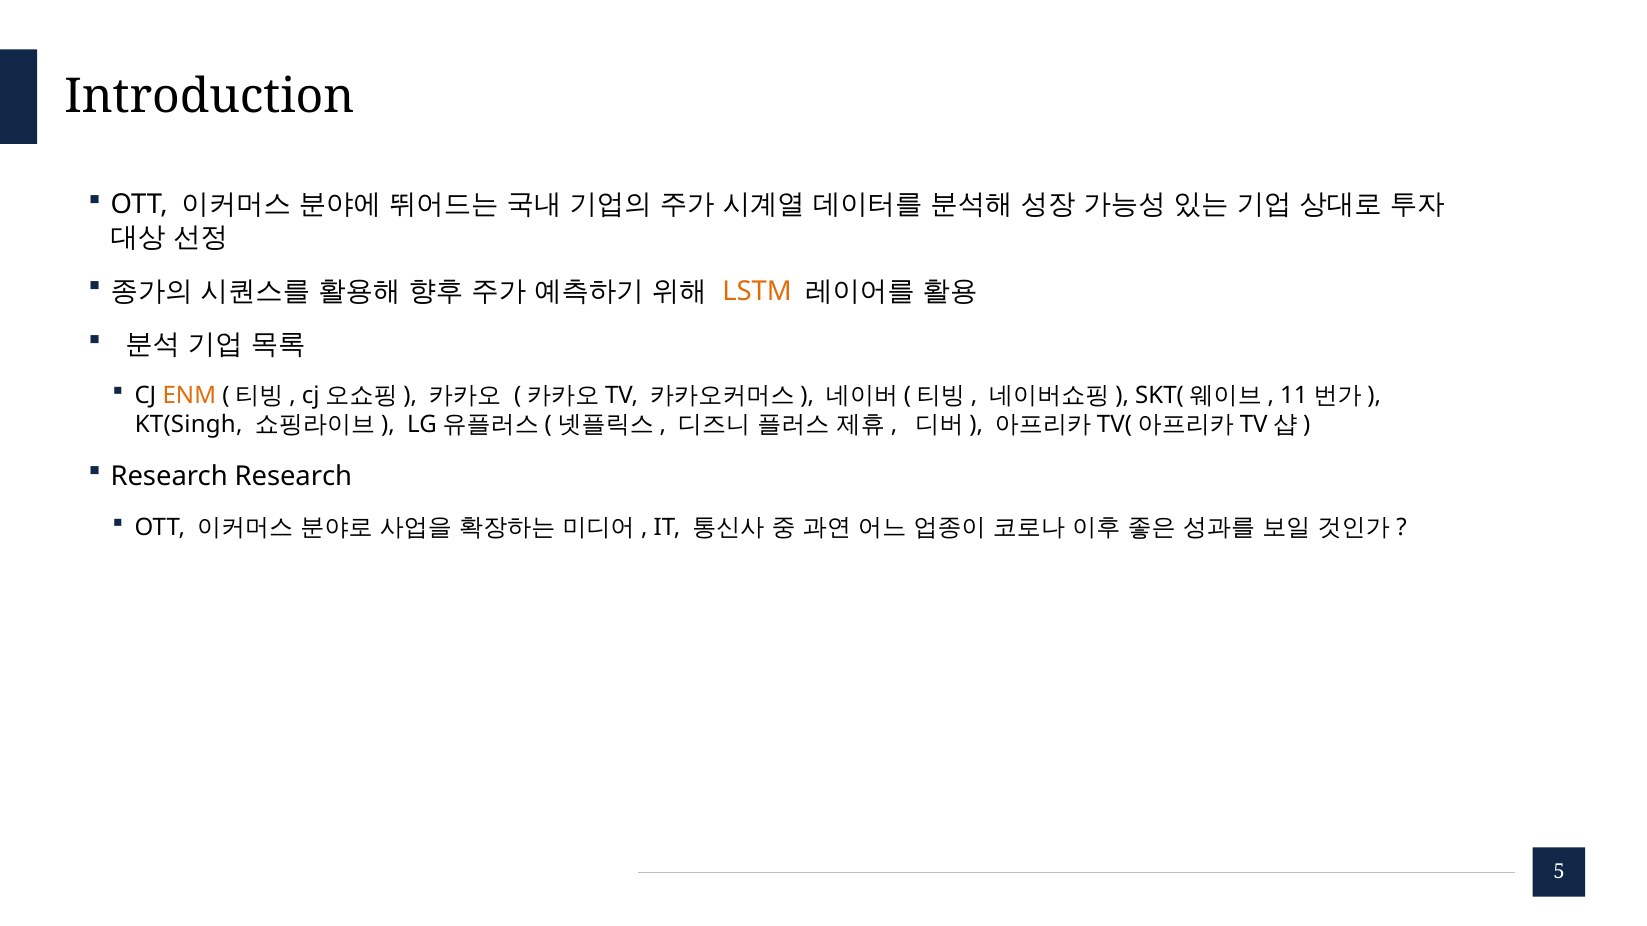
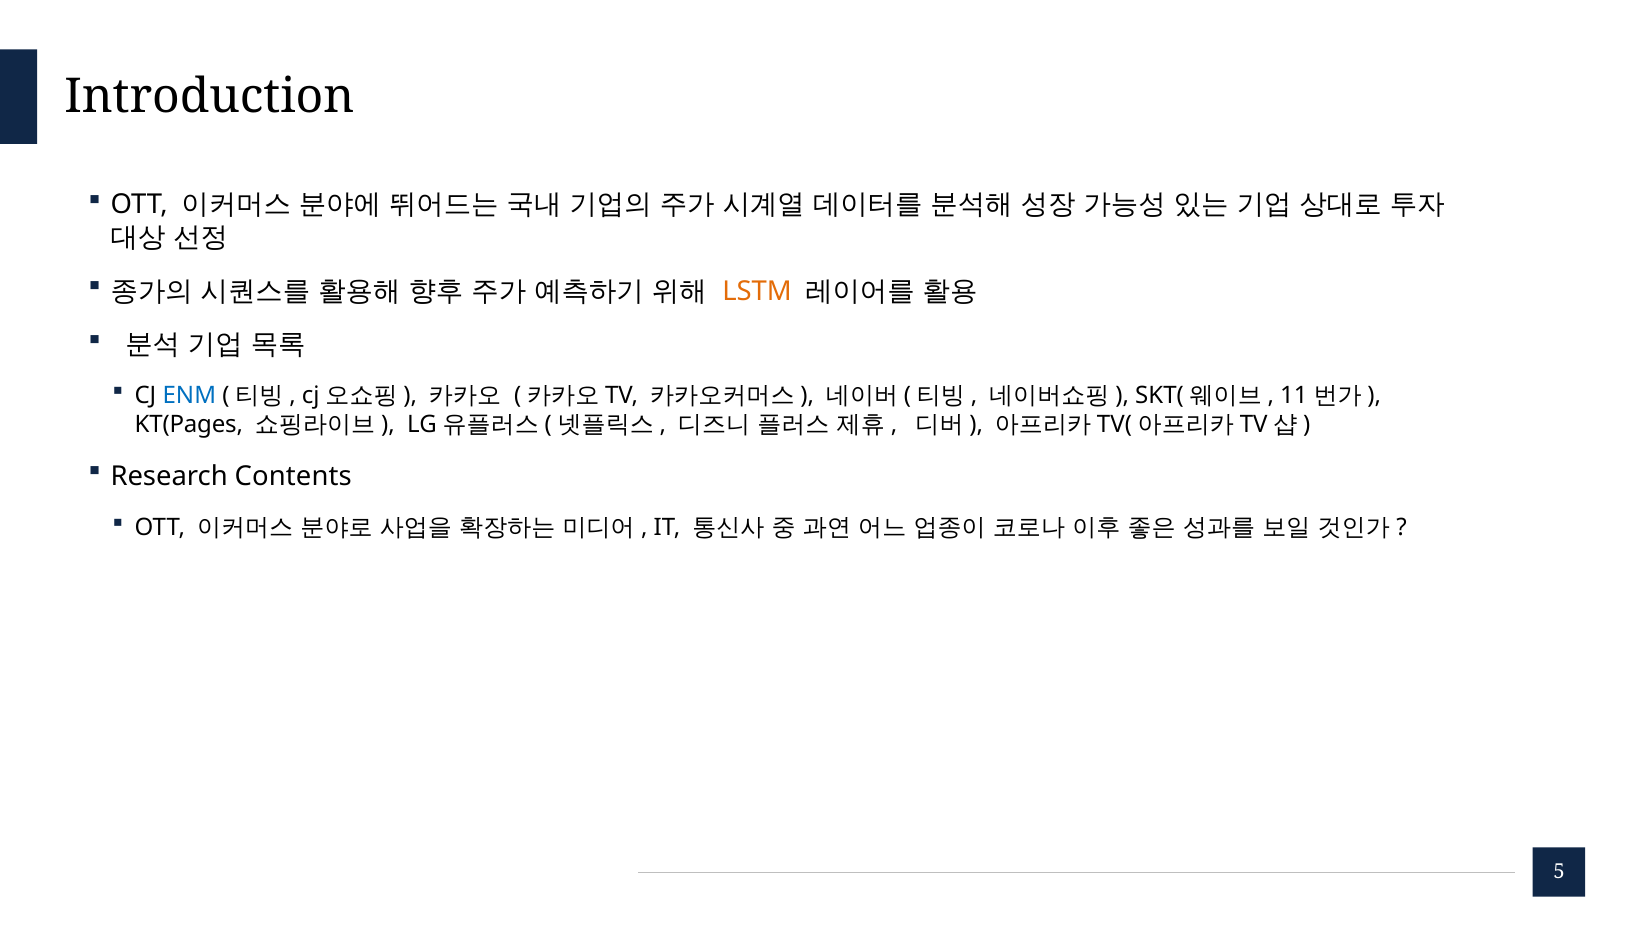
ENM colour: orange -> blue
KT(Singh: KT(Singh -> KT(Pages
Research Research: Research -> Contents
